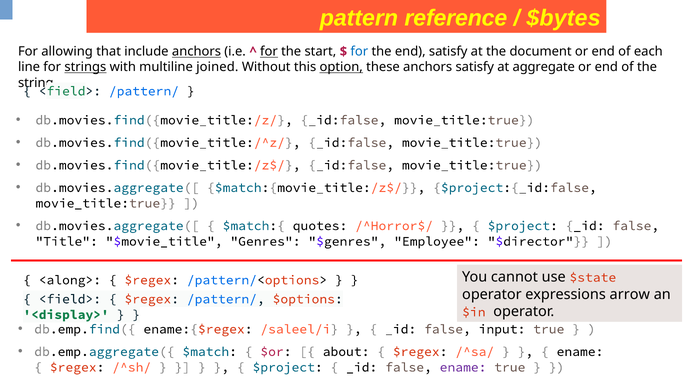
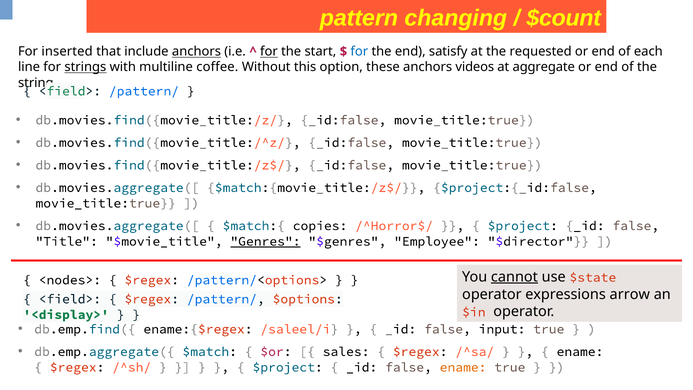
reference: reference -> changing
$bytes: $bytes -> $count
allowing: allowing -> inserted
document: document -> requested
joined: joined -> coffee
option underline: present -> none
anchors satisfy: satisfy -> videos
quotes: quotes -> copies
Genres underline: none -> present
cannot underline: none -> present
<along>: <along> -> <nodes>
about: about -> sales
ename at (463, 367) colour: purple -> orange
